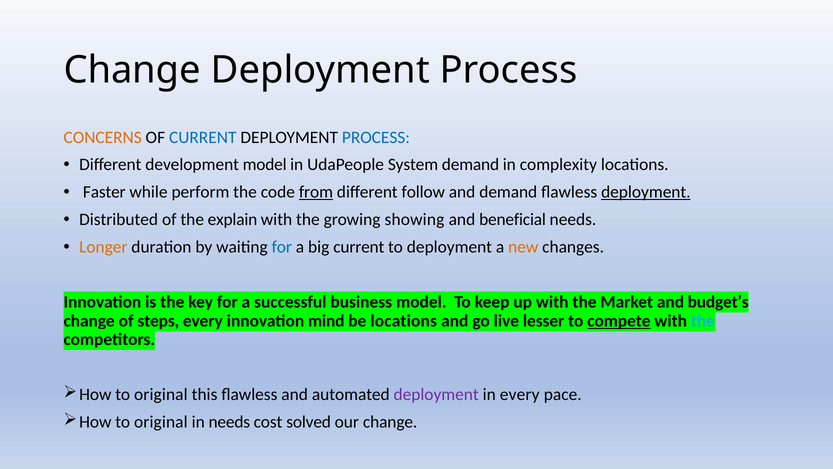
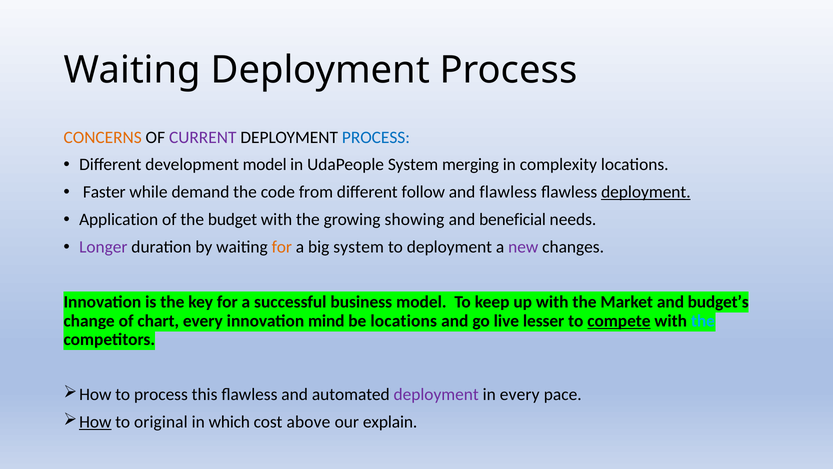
Change at (132, 70): Change -> Waiting
CURRENT at (203, 137) colour: blue -> purple
System demand: demand -> merging
perform: perform -> demand
from underline: present -> none
and demand: demand -> flawless
Distributed: Distributed -> Application
explain: explain -> budget
Longer colour: orange -> purple
for at (282, 247) colour: blue -> orange
big current: current -> system
new colour: orange -> purple
steps: steps -> chart
original at (161, 394): original -> process
How at (95, 422) underline: none -> present
in needs: needs -> which
solved: solved -> above
our change: change -> explain
